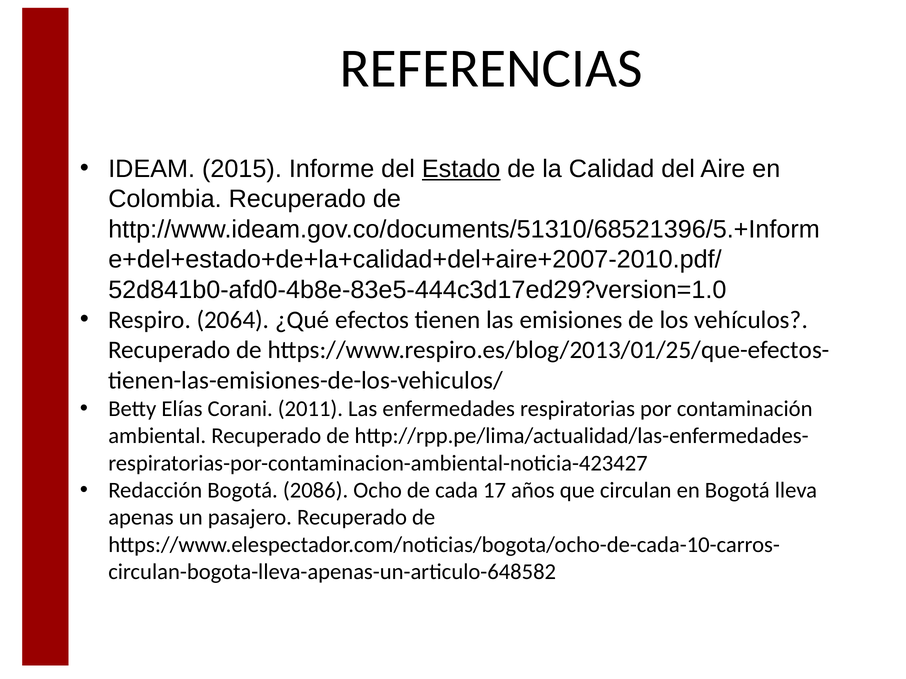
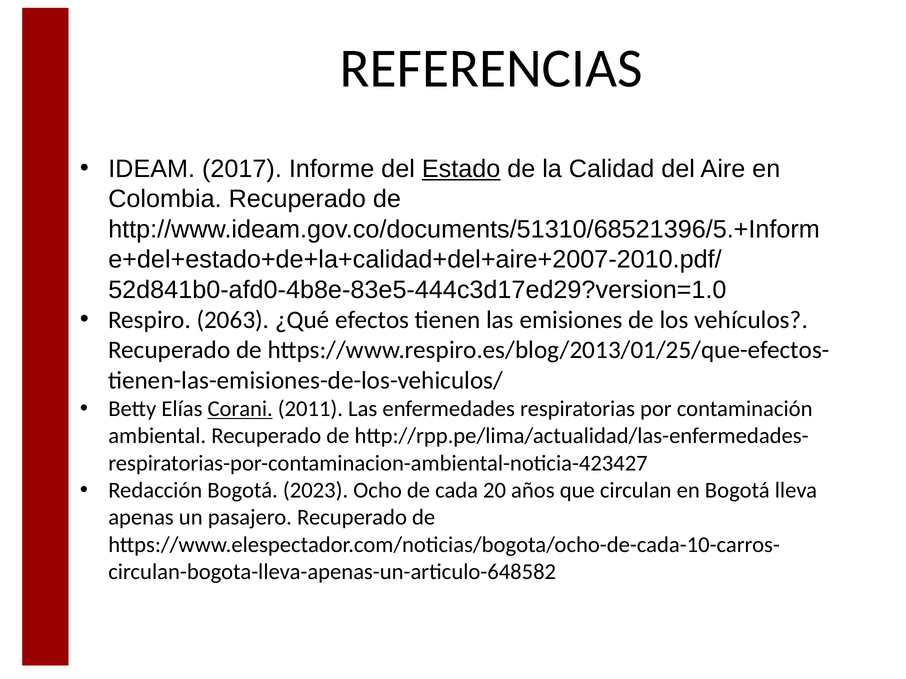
2015: 2015 -> 2017
2064: 2064 -> 2063
Corani underline: none -> present
2086: 2086 -> 2023
17: 17 -> 20
